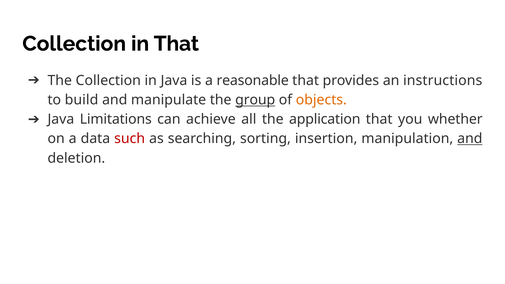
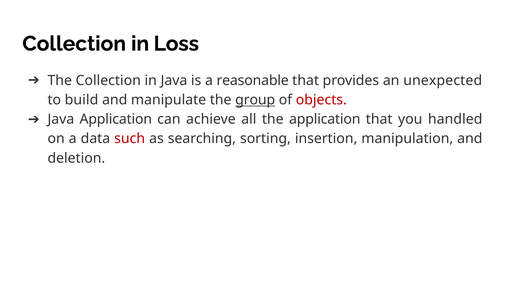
in That: That -> Loss
instructions: instructions -> unexpected
objects colour: orange -> red
Java Limitations: Limitations -> Application
whether: whether -> handled
and at (470, 139) underline: present -> none
